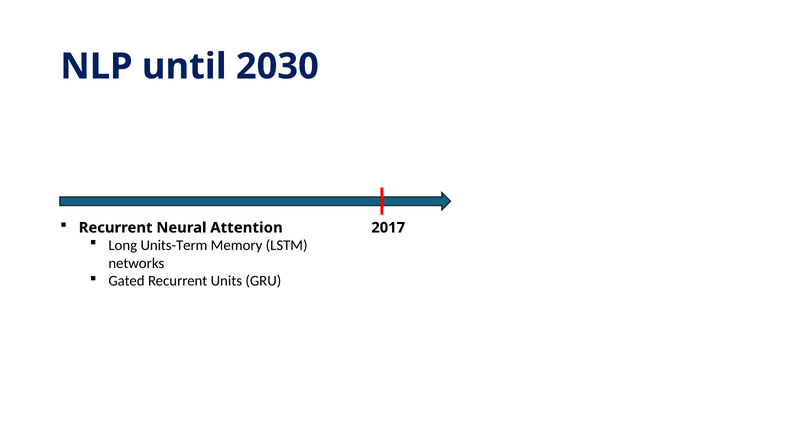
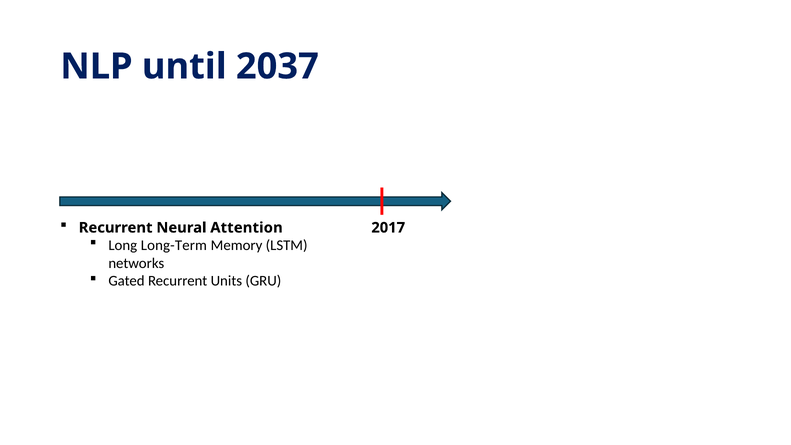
2030: 2030 -> 2037
Units-Term: Units-Term -> Long-Term
